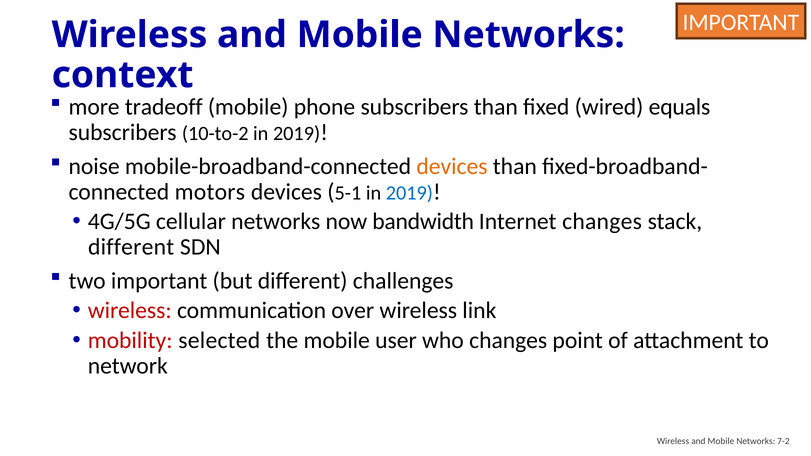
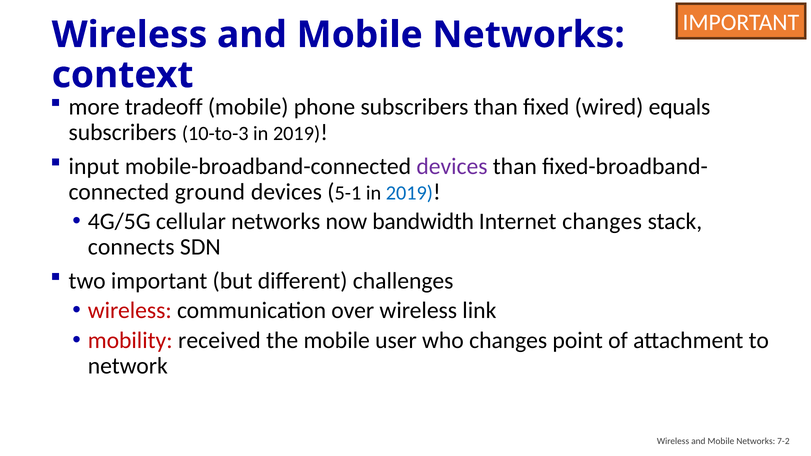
10-to-2: 10-to-2 -> 10-to-3
noise: noise -> input
devices at (452, 166) colour: orange -> purple
motors: motors -> ground
different at (131, 247): different -> connects
selected: selected -> received
